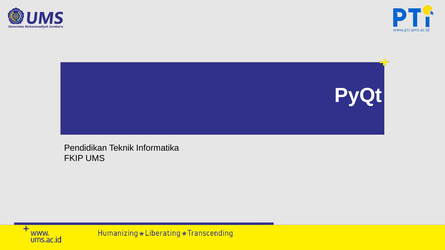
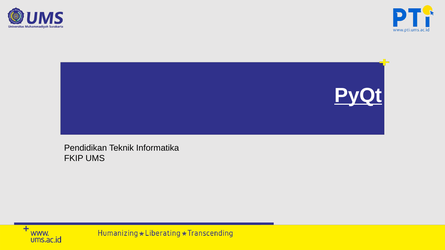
PyQt underline: none -> present
